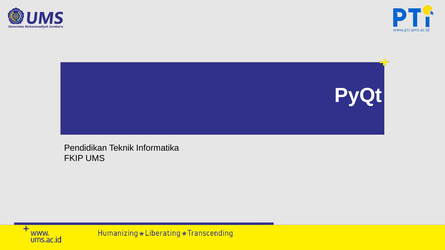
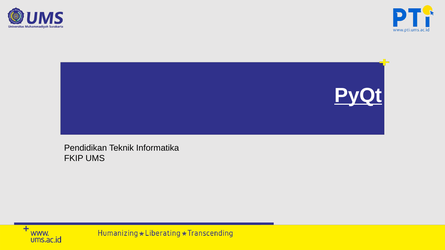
PyQt underline: none -> present
